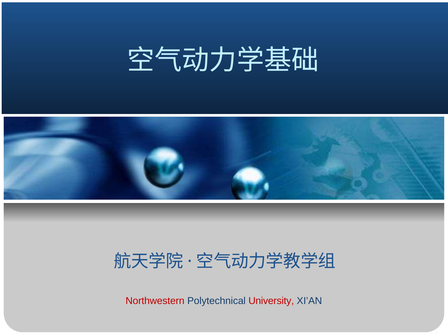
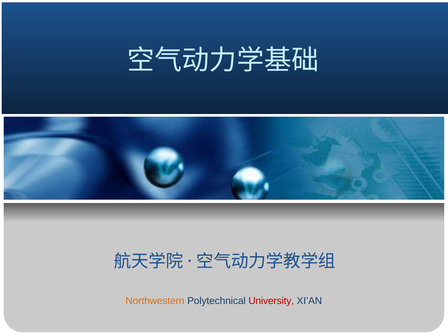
Northwestern colour: red -> orange
